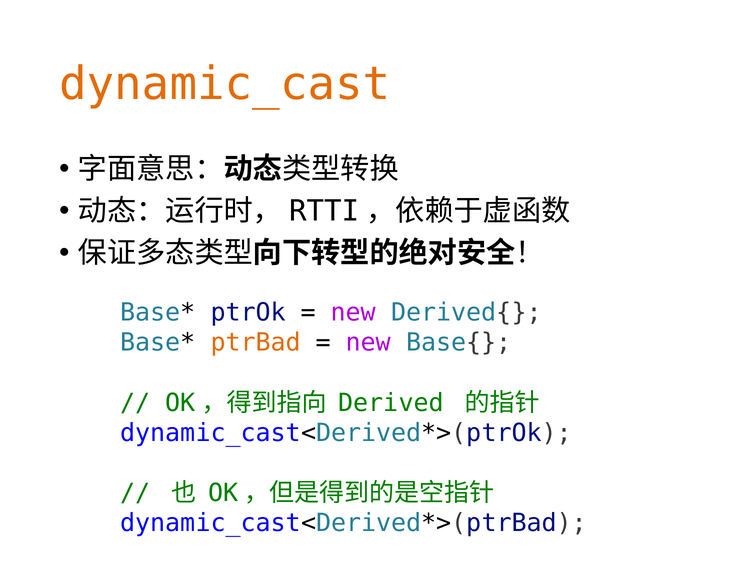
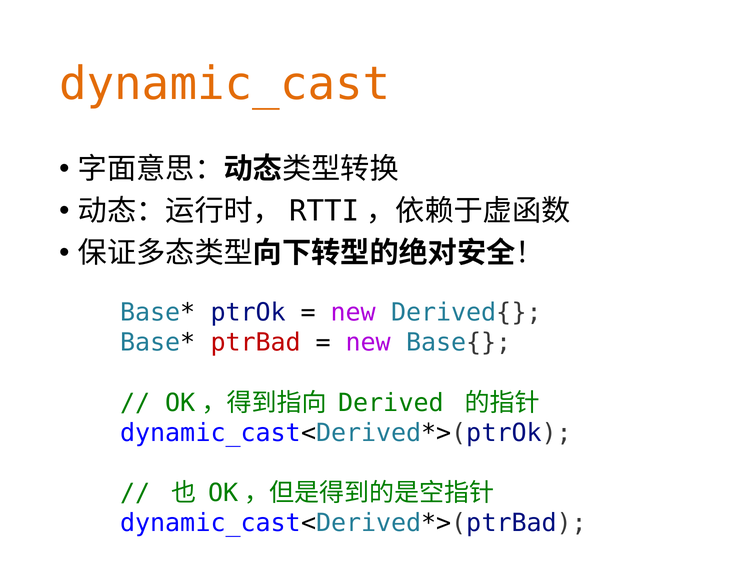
ptrBad colour: orange -> red
